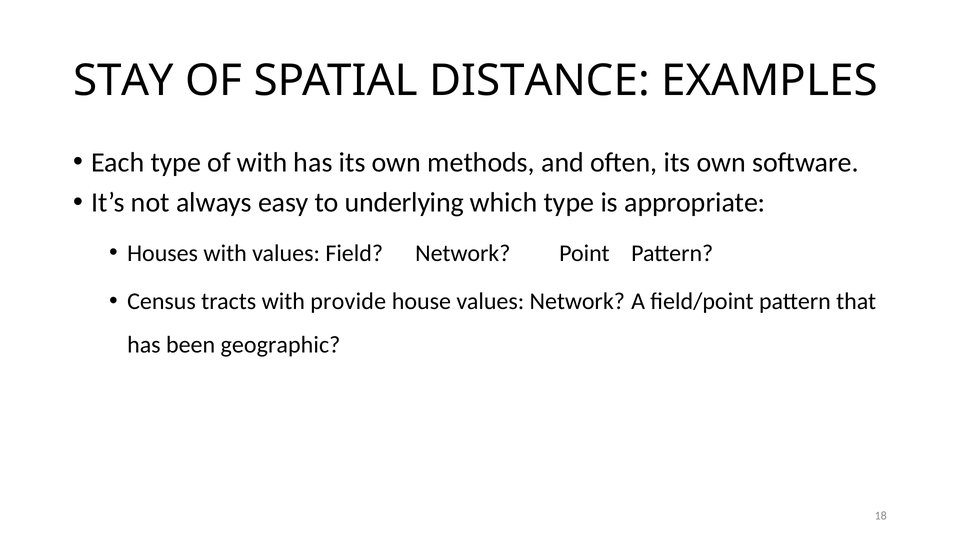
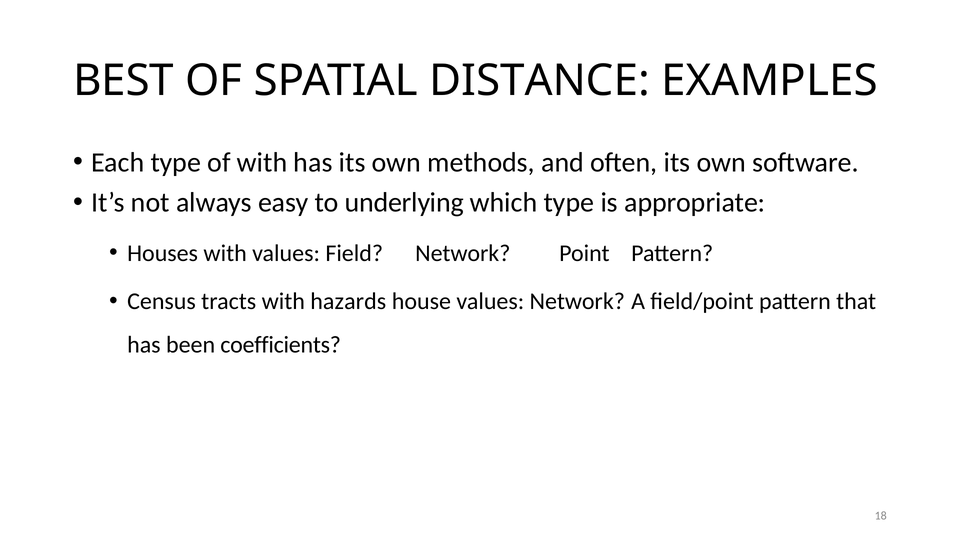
STAY: STAY -> BEST
provide: provide -> hazards
geographic: geographic -> coefficients
